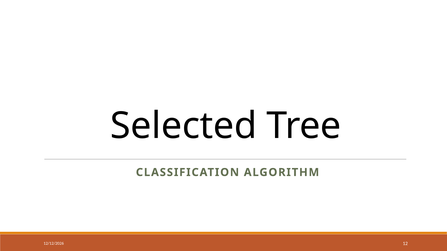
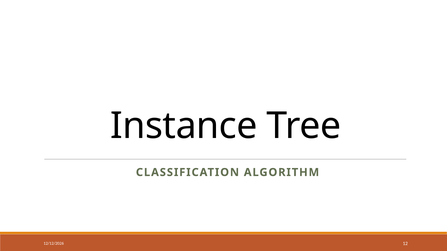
Selected: Selected -> Instance
